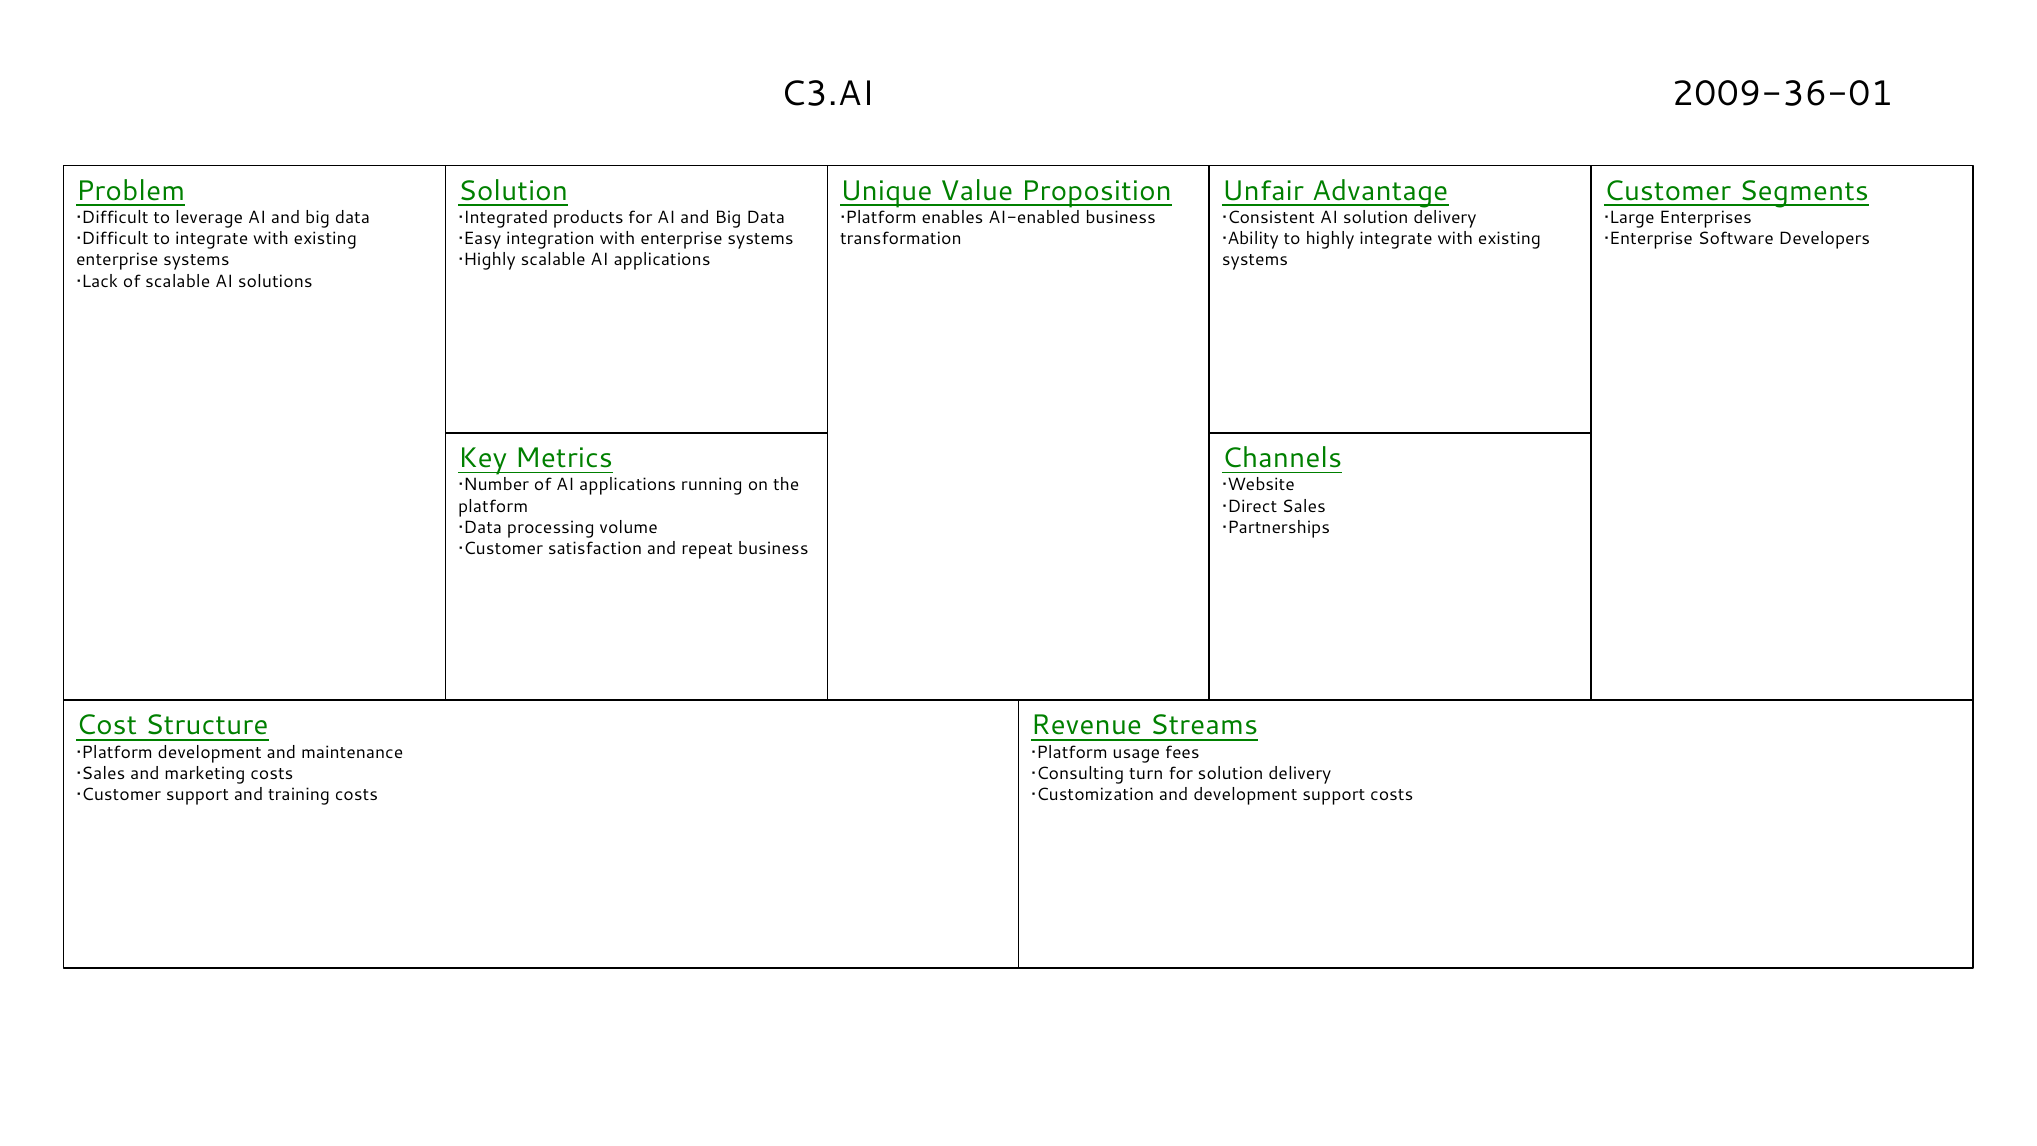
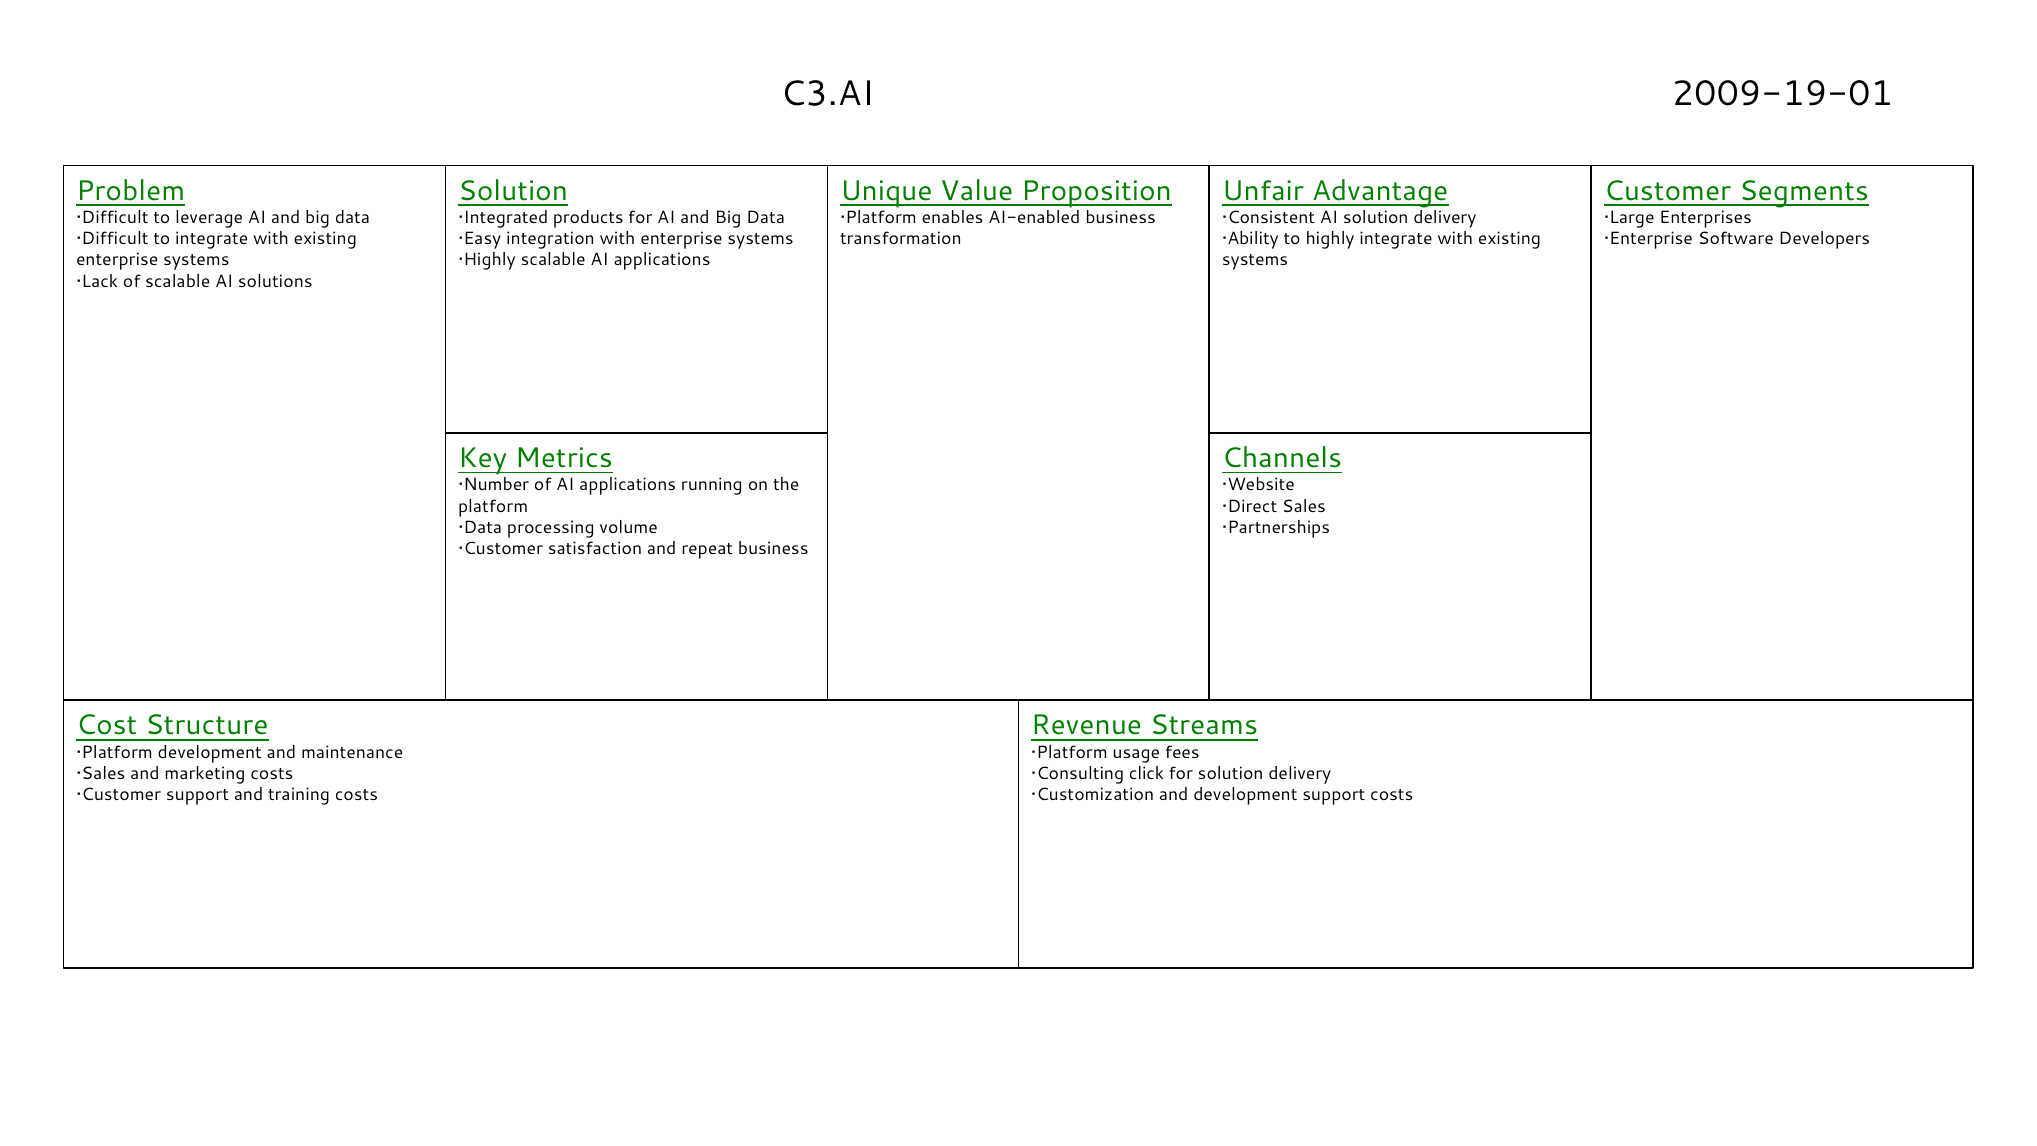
2009-36-01: 2009-36-01 -> 2009-19-01
turn: turn -> click
